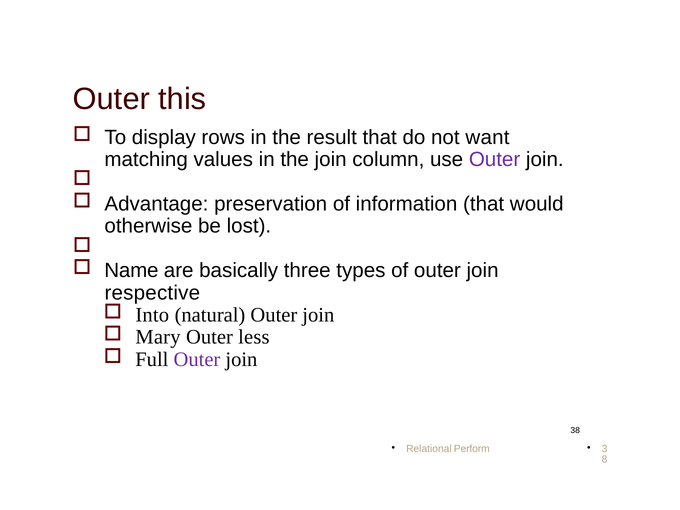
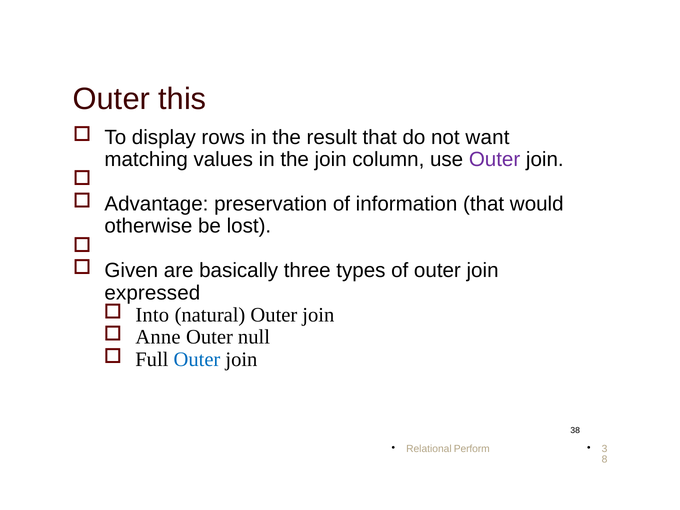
Name: Name -> Given
respective: respective -> expressed
Mary: Mary -> Anne
less: less -> null
Outer at (197, 359) colour: purple -> blue
